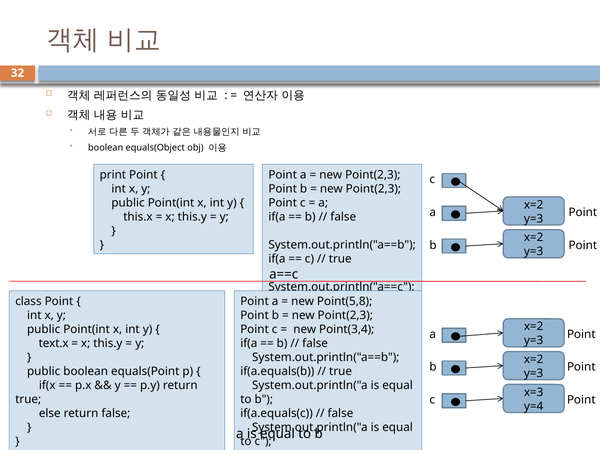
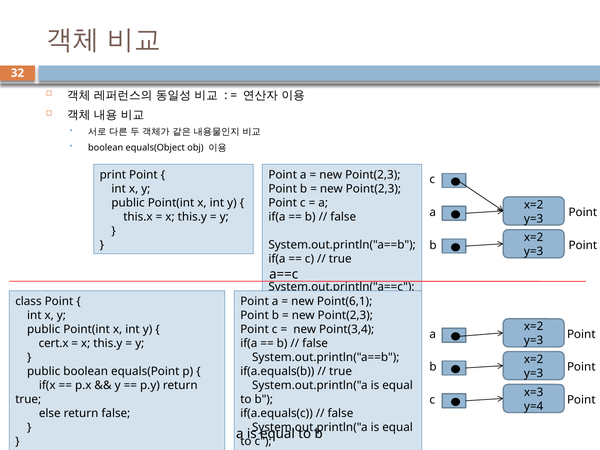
Point(5,8: Point(5,8 -> Point(6,1
text.x: text.x -> cert.x
